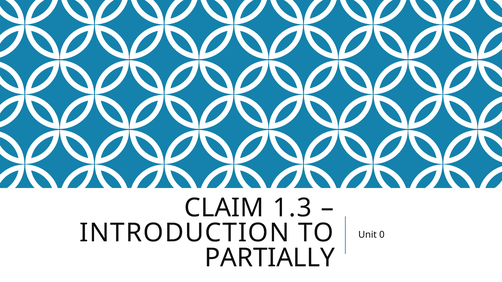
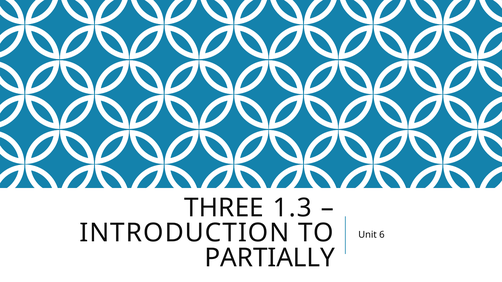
CLAIM: CLAIM -> THREE
0: 0 -> 6
